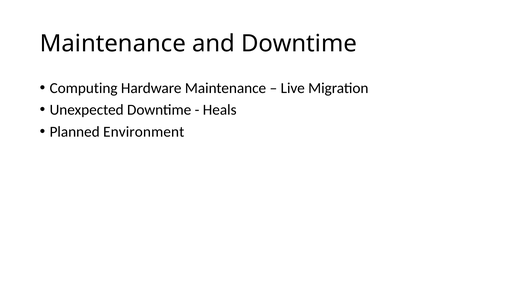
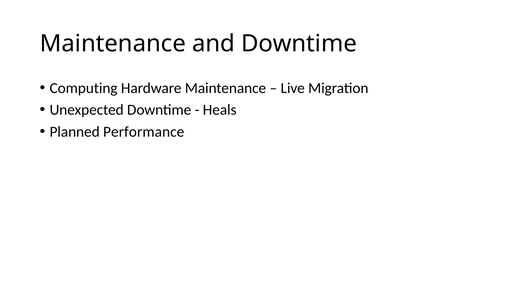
Environment: Environment -> Performance
